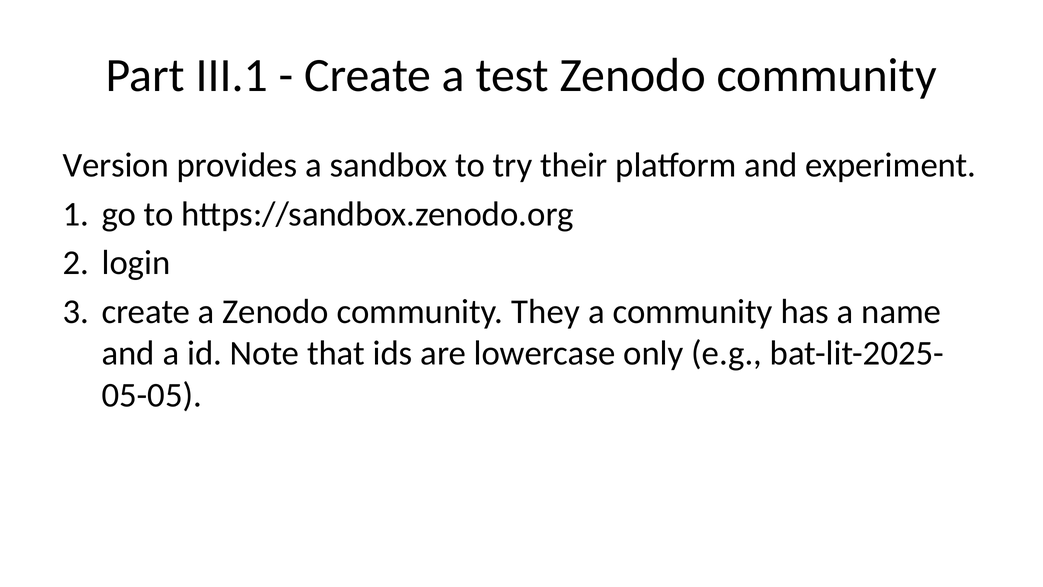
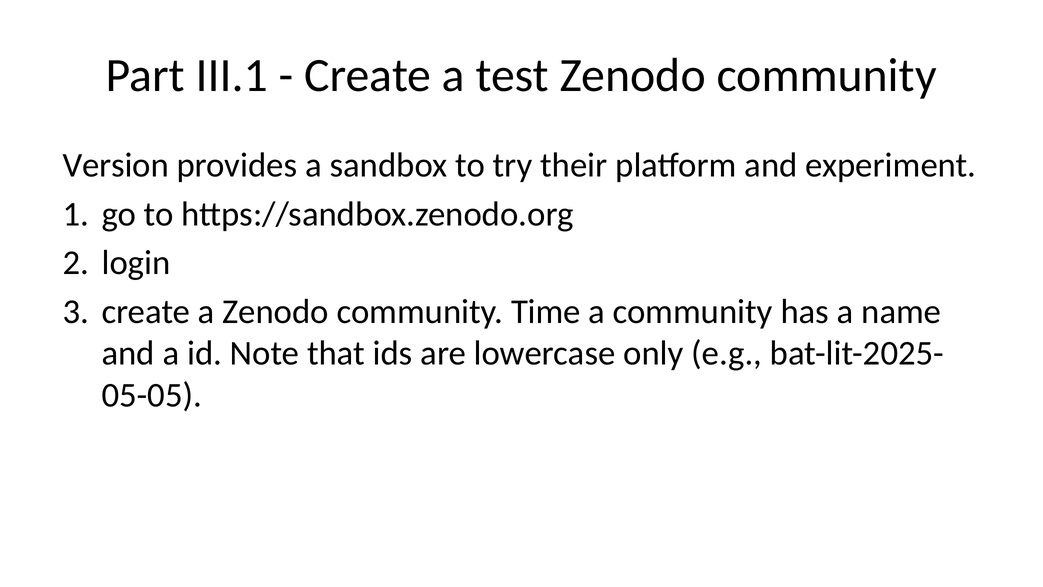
They: They -> Time
